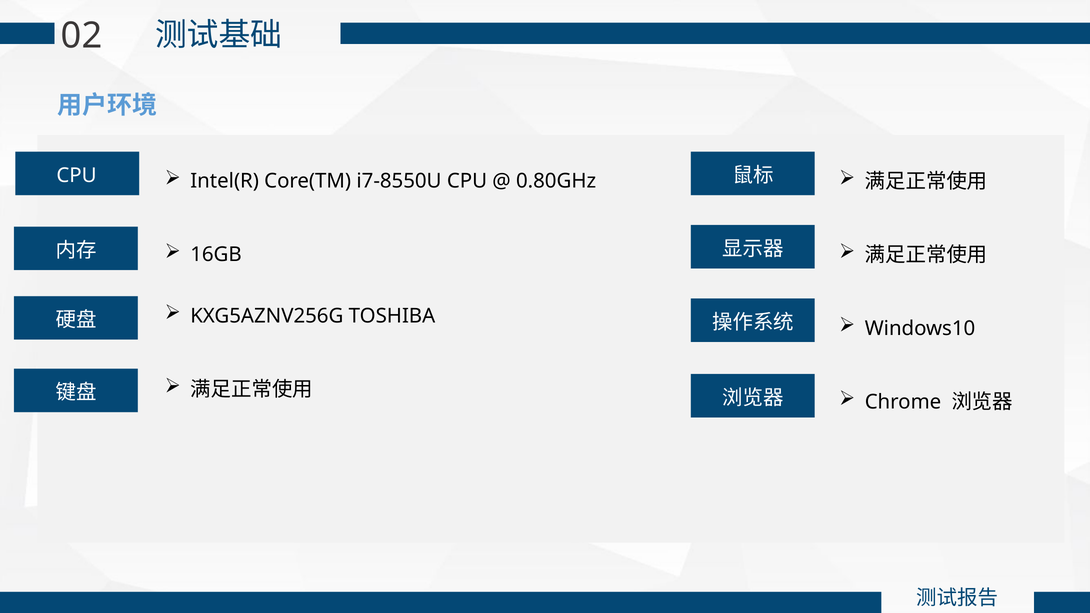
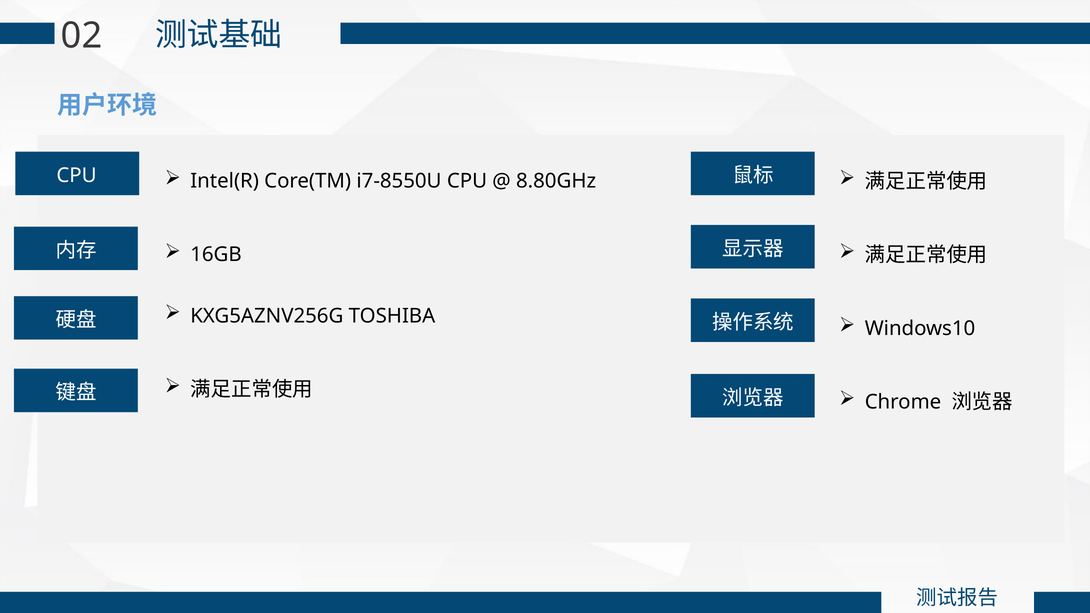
0.80GHz: 0.80GHz -> 8.80GHz
